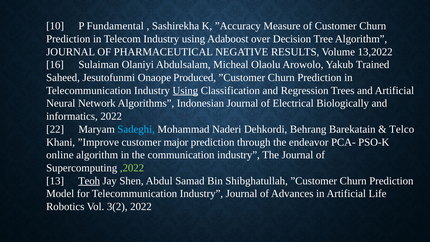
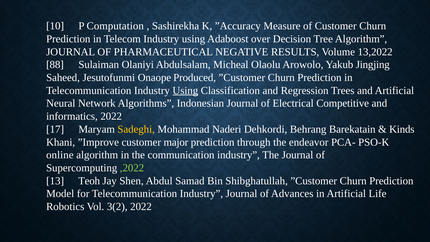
Fundamental: Fundamental -> Computation
16: 16 -> 88
Trained: Trained -> Jingjing
Biologically: Biologically -> Competitive
22: 22 -> 17
Sadeghi colour: light blue -> yellow
Telco: Telco -> Kinds
Teoh underline: present -> none
